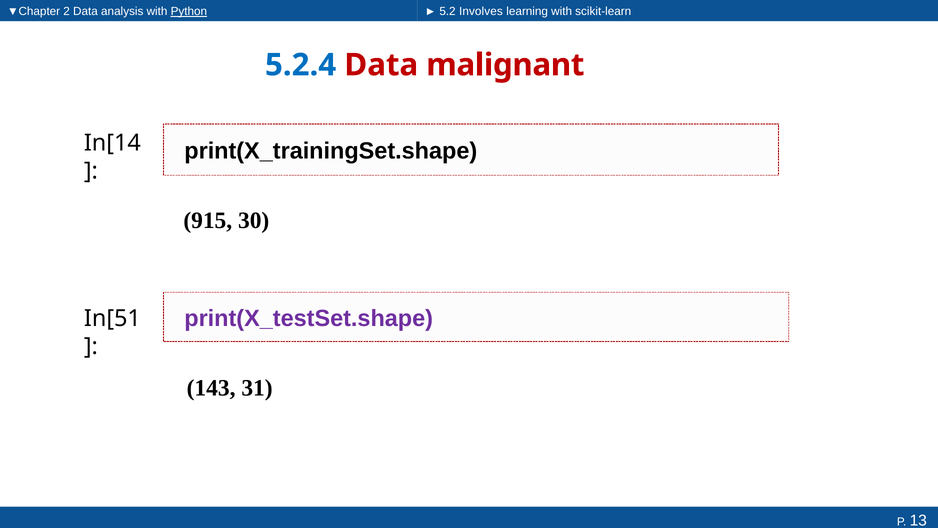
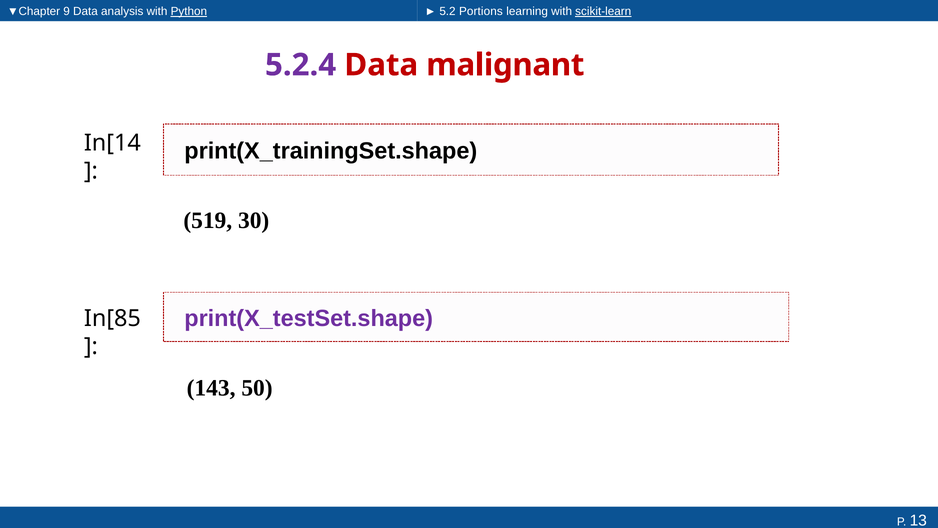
2: 2 -> 9
Involves: Involves -> Portions
scikit-learn underline: none -> present
5.2.4 colour: blue -> purple
915: 915 -> 519
In[51: In[51 -> In[85
31: 31 -> 50
